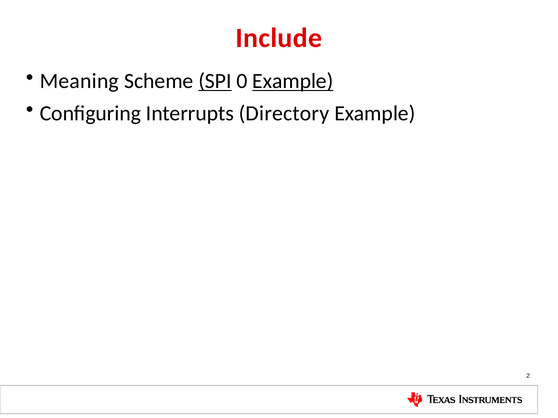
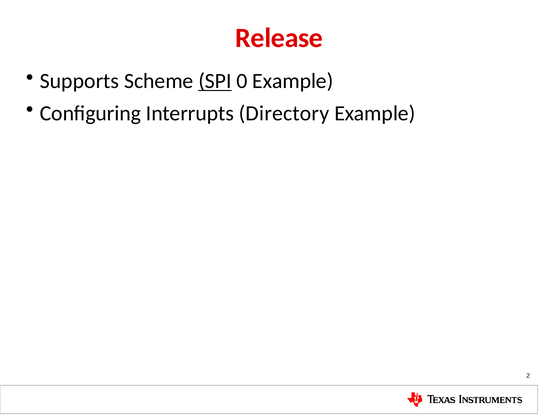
Include: Include -> Release
Meaning: Meaning -> Supports
Example at (293, 81) underline: present -> none
